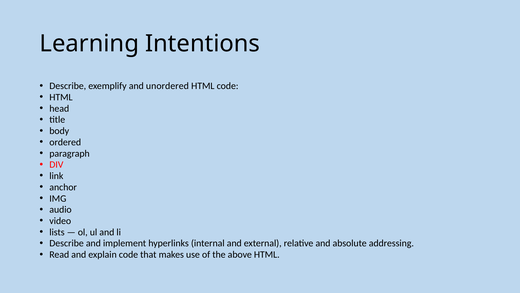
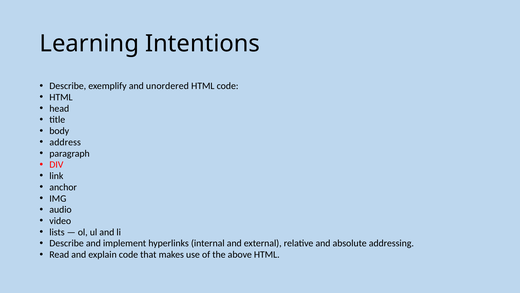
ordered: ordered -> address
